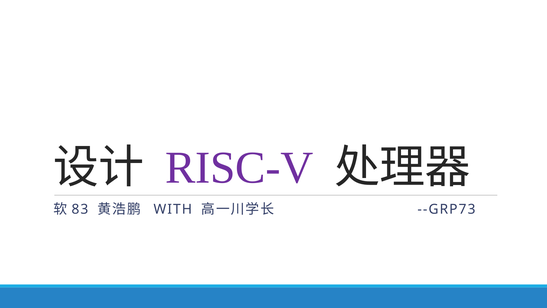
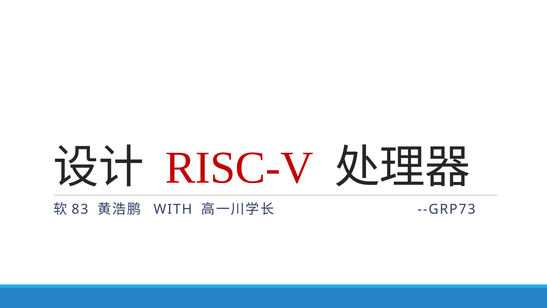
RISC-V colour: purple -> red
